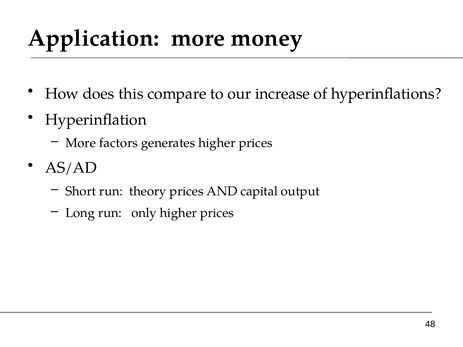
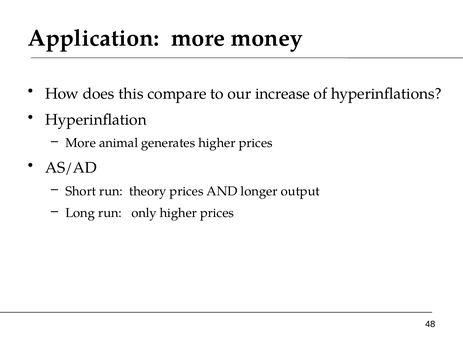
factors: factors -> animal
capital: capital -> longer
